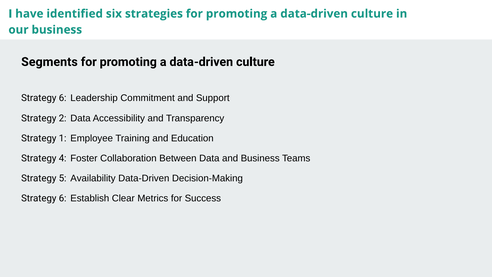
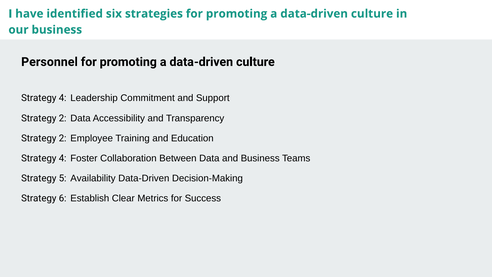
Segments: Segments -> Personnel
6 at (63, 98): 6 -> 4
1 at (63, 138): 1 -> 2
